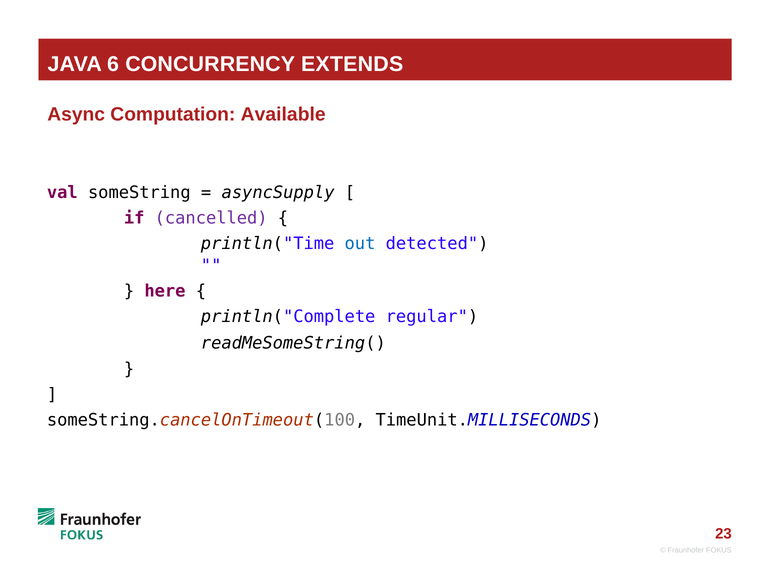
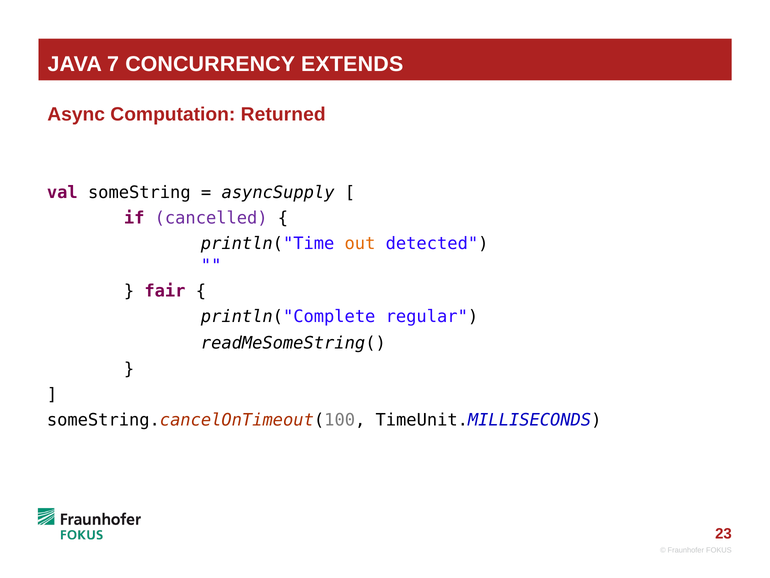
6: 6 -> 7
Available: Available -> Returned
out colour: blue -> orange
here: here -> fair
